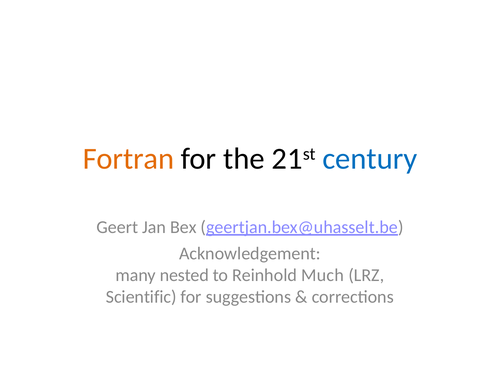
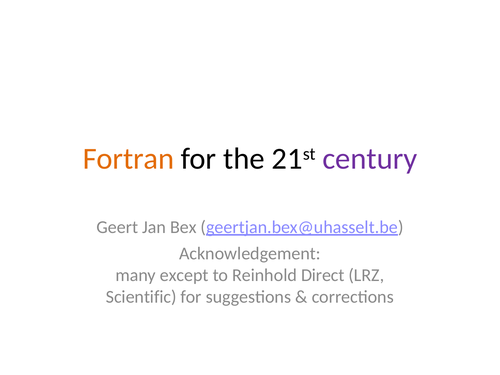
century colour: blue -> purple
nested: nested -> except
Much: Much -> Direct
